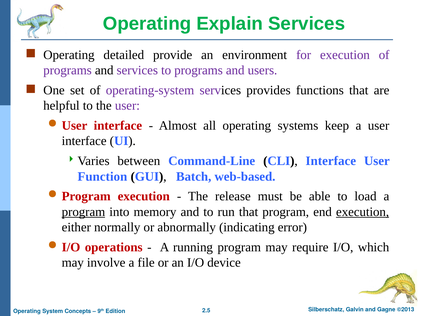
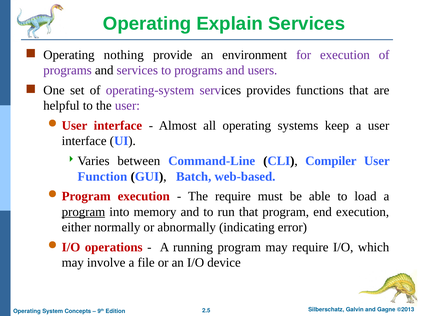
detailed: detailed -> nothing
CLI Interface: Interface -> Compiler
The release: release -> require
execution at (363, 212) underline: present -> none
